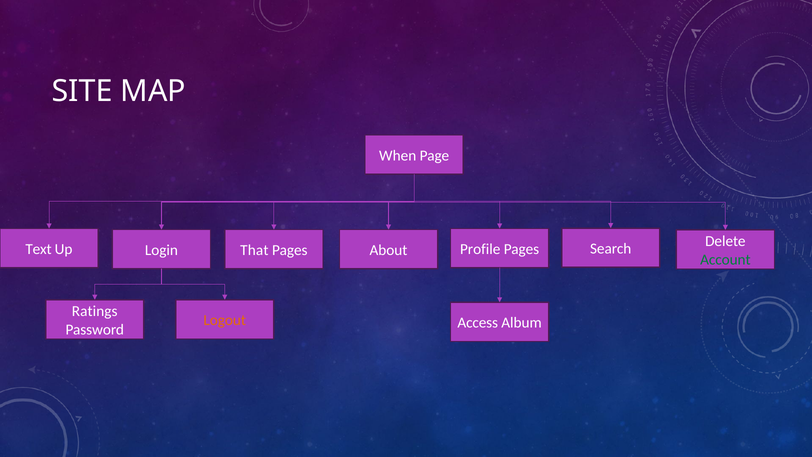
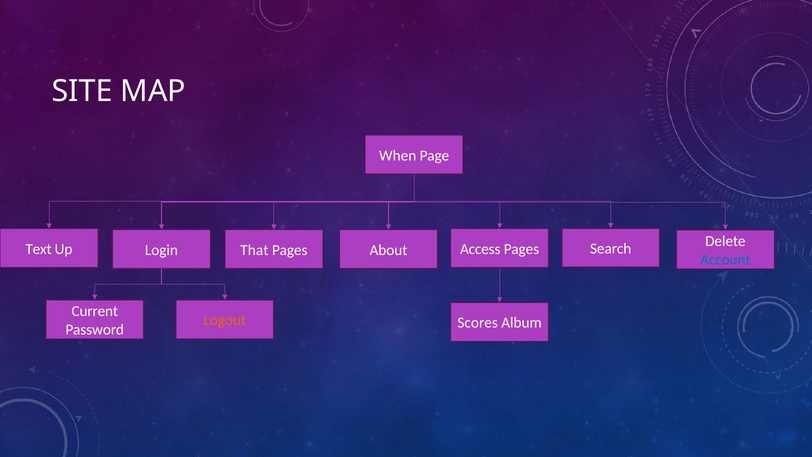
Profile: Profile -> Access
Account colour: green -> blue
Ratings: Ratings -> Current
Access: Access -> Scores
